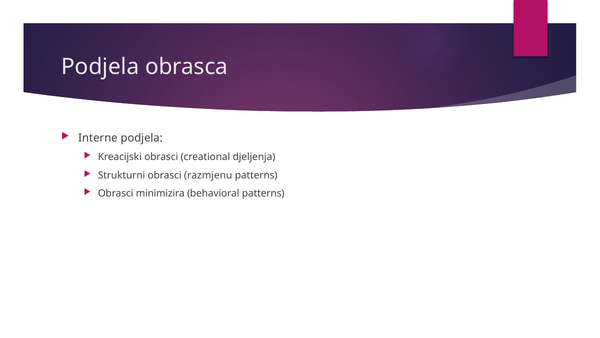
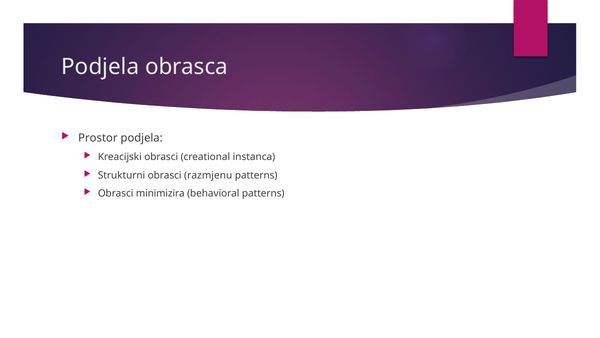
Interne: Interne -> Prostor
djeljenja: djeljenja -> instanca
